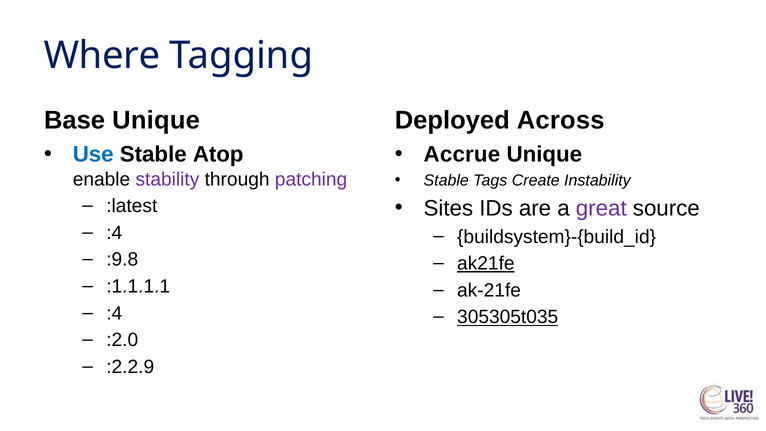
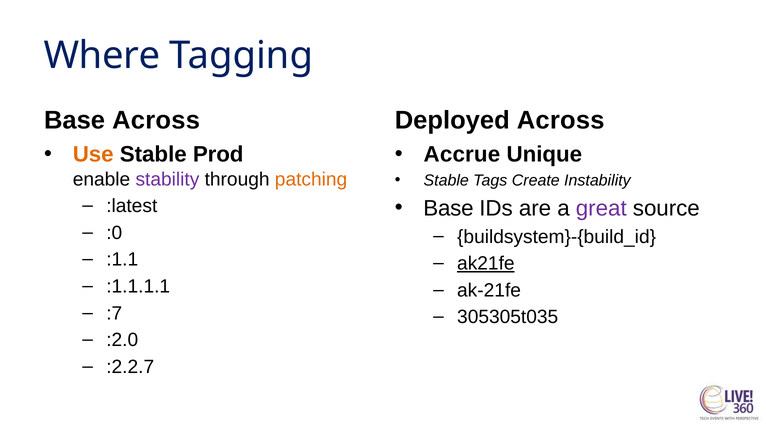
Base Unique: Unique -> Across
Use colour: blue -> orange
Atop: Atop -> Prod
patching colour: purple -> orange
Sites at (448, 208): Sites -> Base
:4 at (114, 233): :4 -> :0
:9.8: :9.8 -> :1.1
:4 at (114, 313): :4 -> :7
305305t035 underline: present -> none
:2.2.9: :2.2.9 -> :2.2.7
